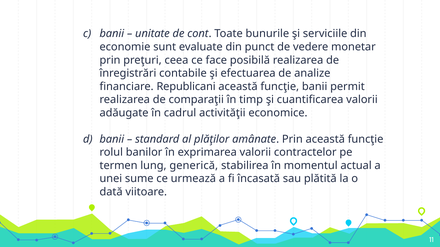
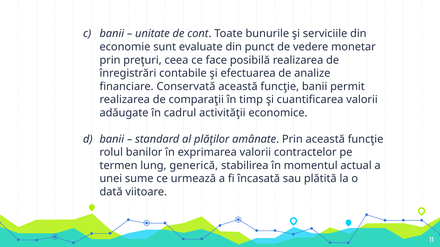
Republicani: Republicani -> Conservată
